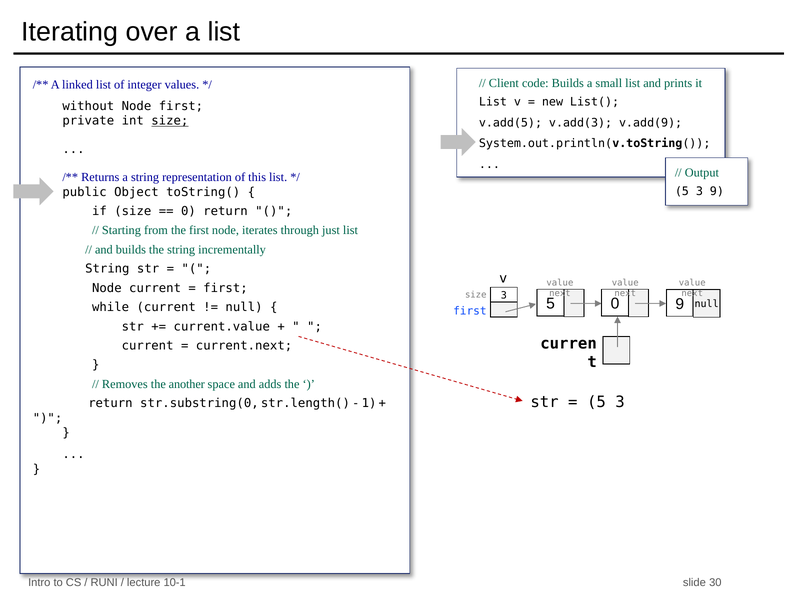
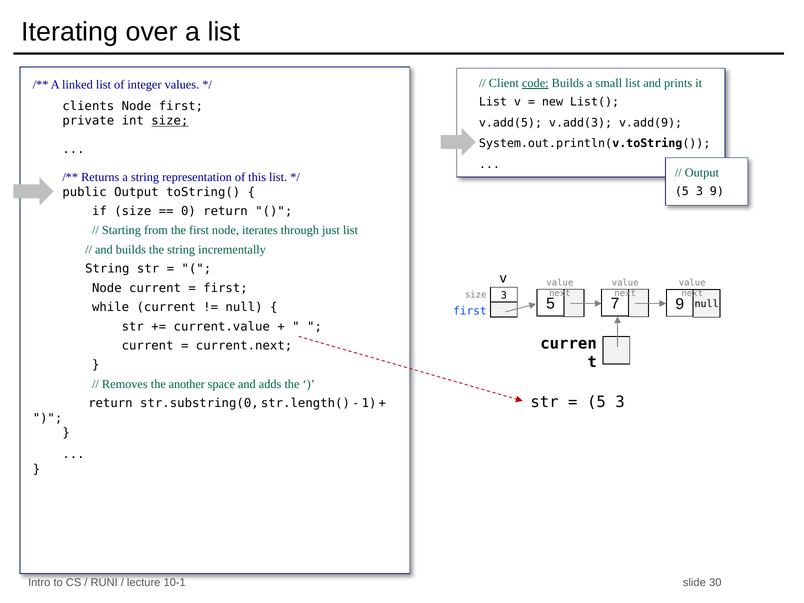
code underline: none -> present
without: without -> clients
public Object: Object -> Output
5 0: 0 -> 7
